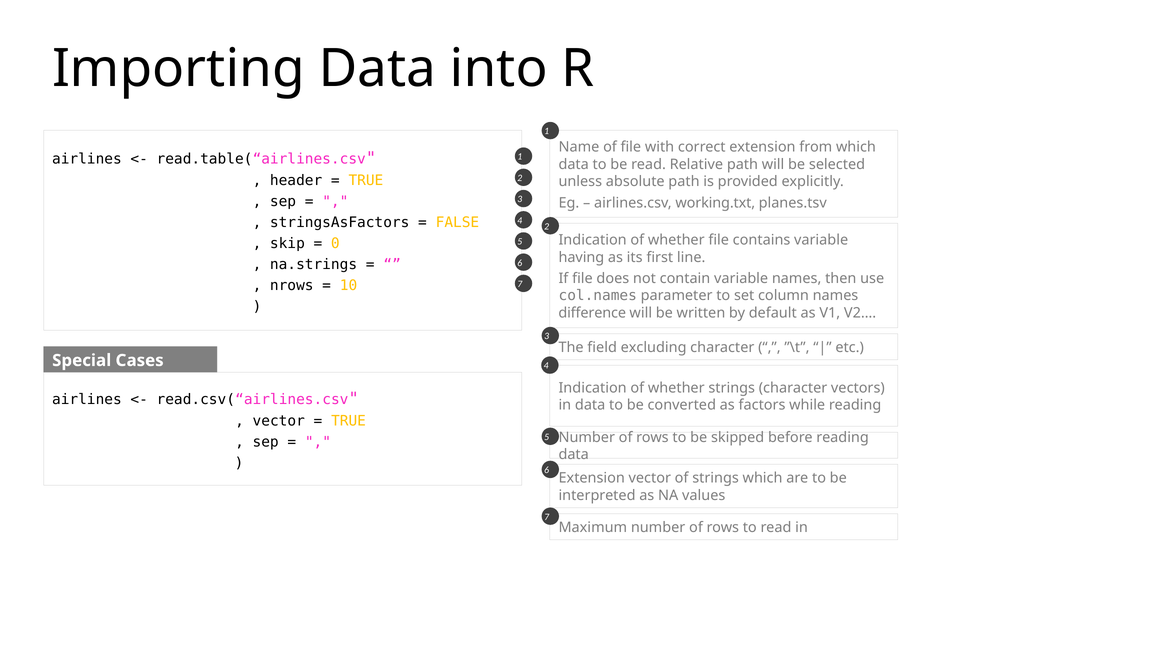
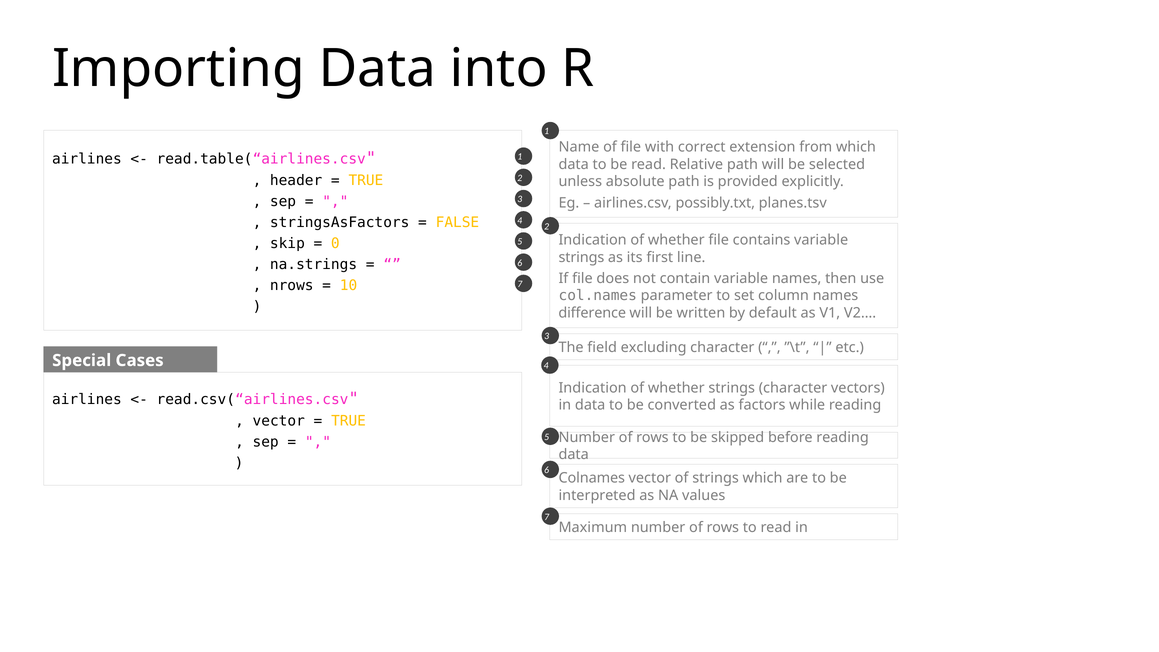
working.txt: working.txt -> possibly.txt
having at (581, 257): having -> strings
Extension at (592, 478): Extension -> Colnames
